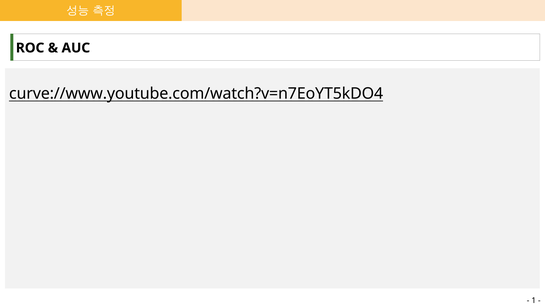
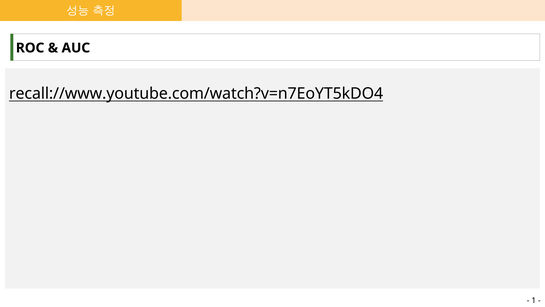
curve://www.youtube.com/watch?v=n7EoYT5kDO4: curve://www.youtube.com/watch?v=n7EoYT5kDO4 -> recall://www.youtube.com/watch?v=n7EoYT5kDO4
